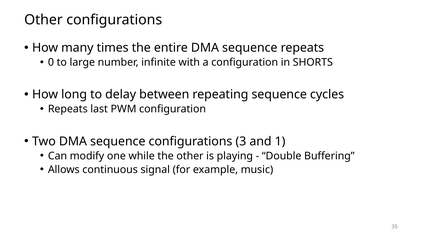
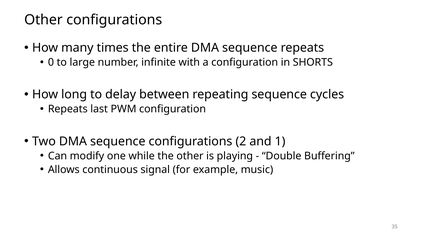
3: 3 -> 2
